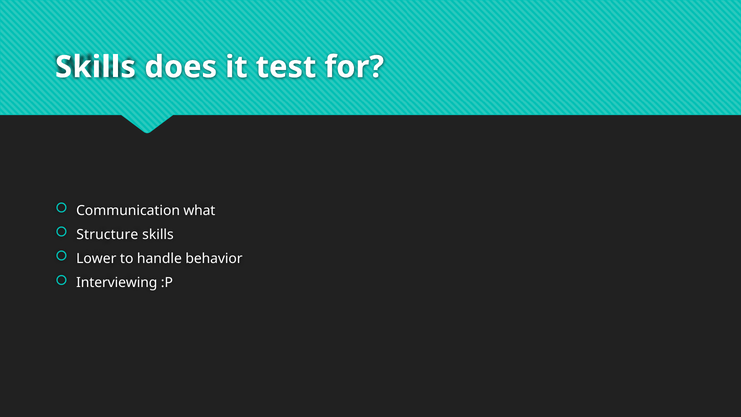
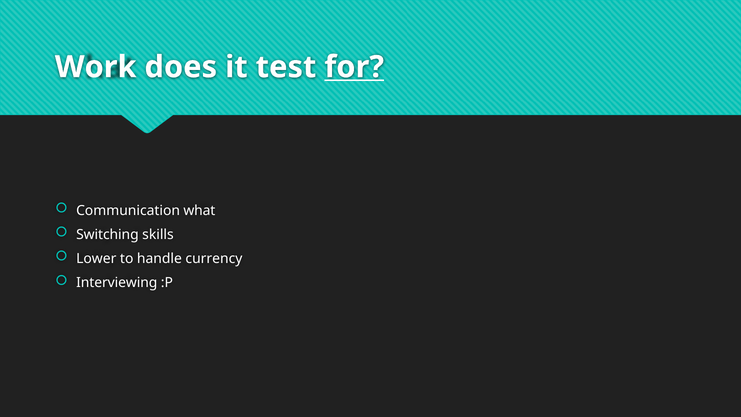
Skills at (95, 67): Skills -> Work
for underline: none -> present
Structure: Structure -> Switching
behavior: behavior -> currency
